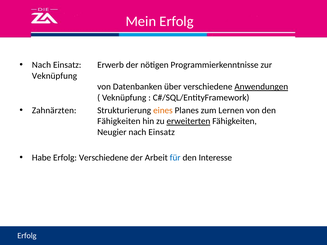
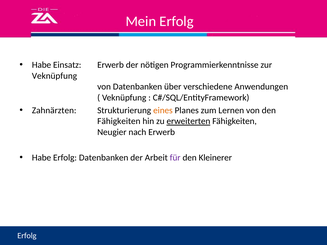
Nach at (41, 65): Nach -> Habe
Anwendungen underline: present -> none
Neugier nach Einsatz: Einsatz -> Erwerb
Erfolg Verschiedene: Verschiedene -> Datenbanken
für colour: blue -> purple
Interesse: Interesse -> Kleinerer
